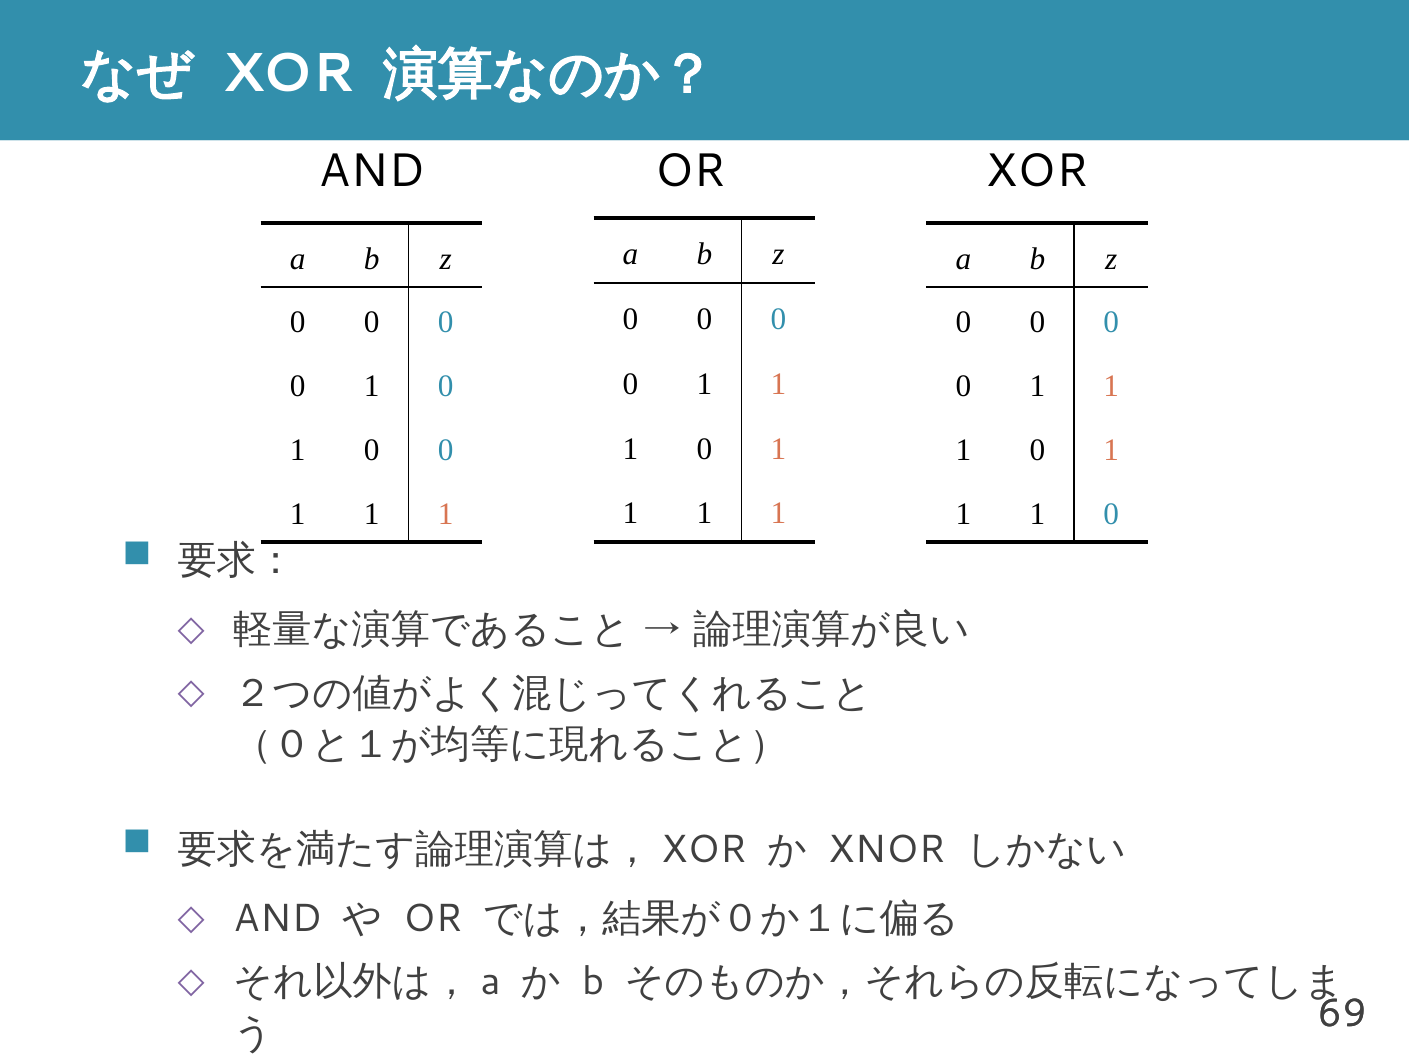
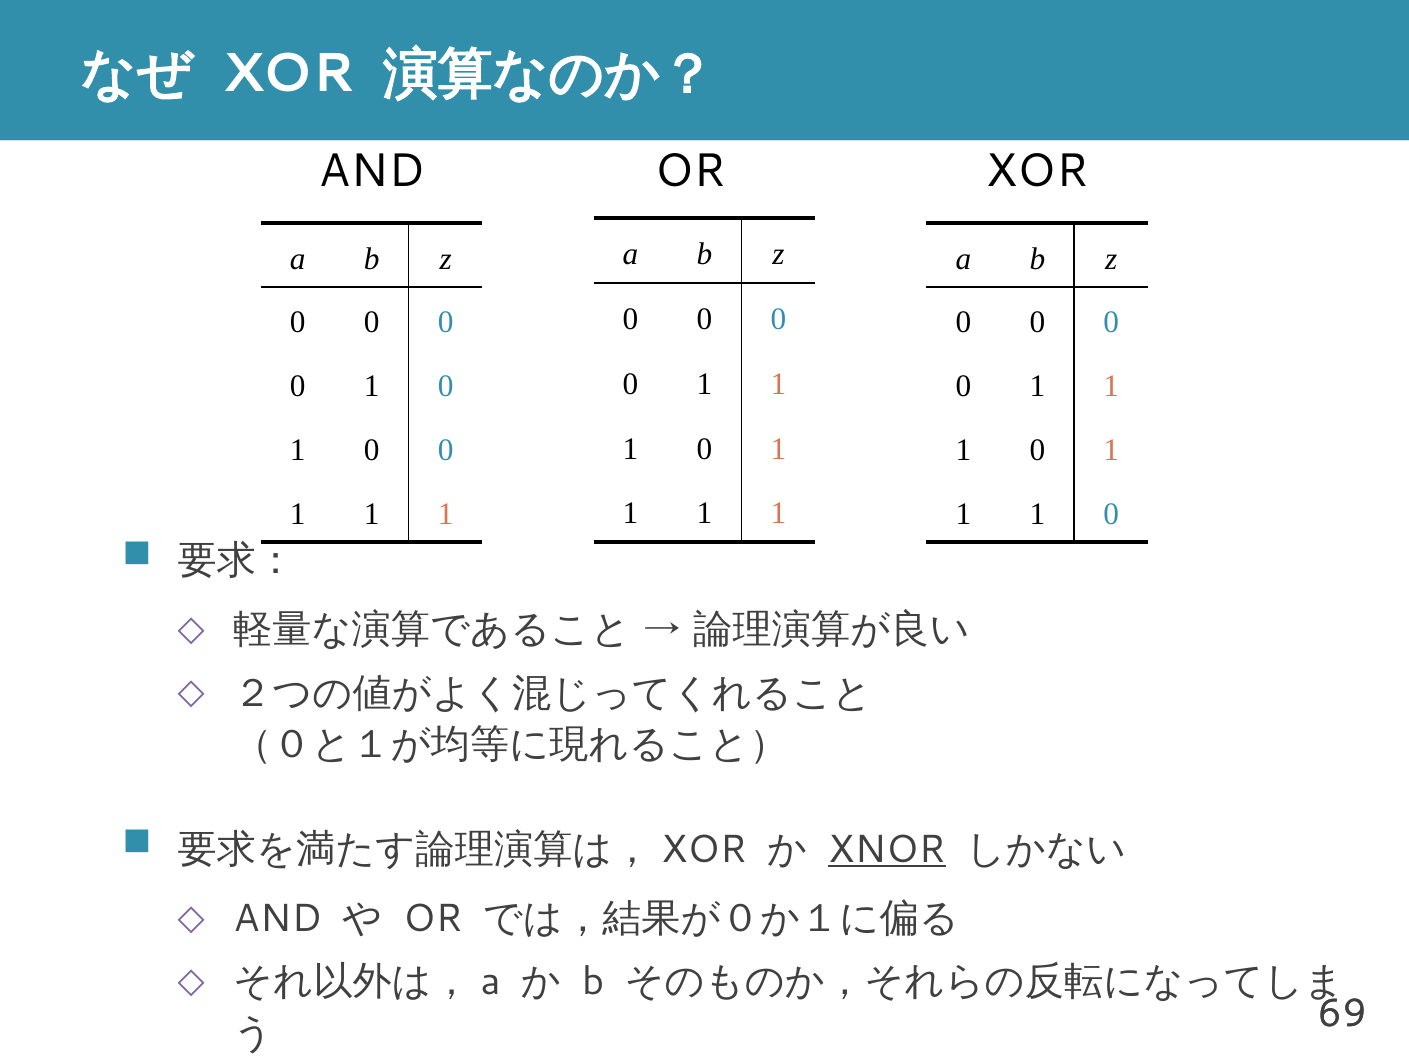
XNOR underline: none -> present
